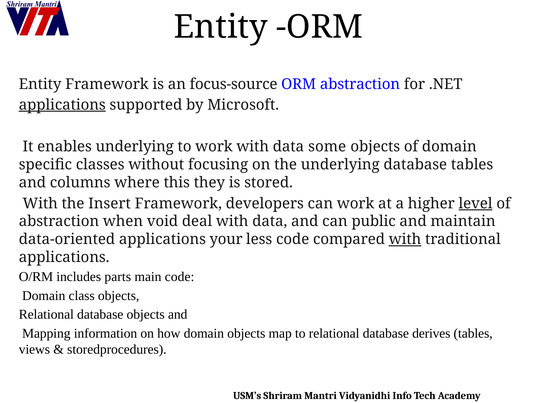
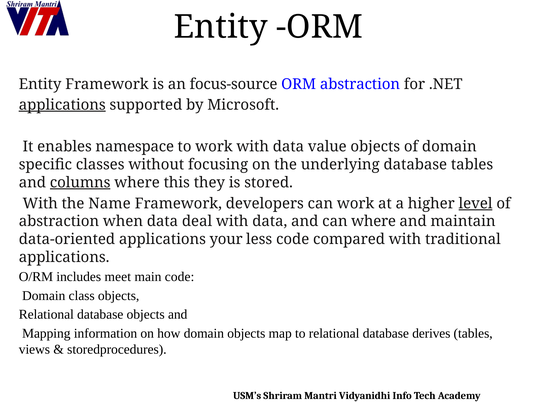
enables underlying: underlying -> namespace
some: some -> value
columns underline: none -> present
Insert: Insert -> Name
when void: void -> data
can public: public -> where
with at (405, 239) underline: present -> none
parts: parts -> meet
